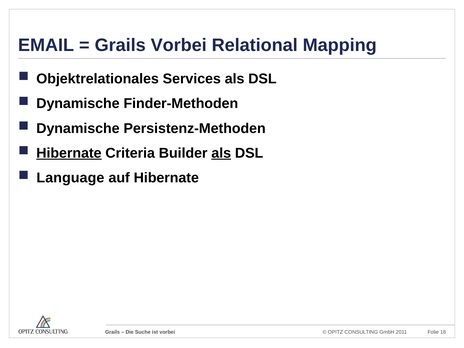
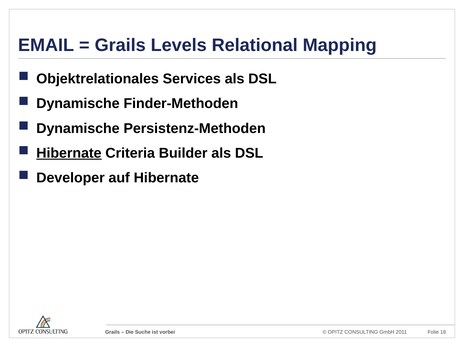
Grails Vorbei: Vorbei -> Levels
als at (221, 153) underline: present -> none
Language: Language -> Developer
